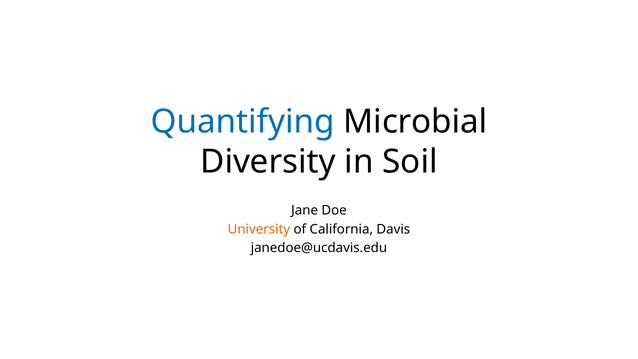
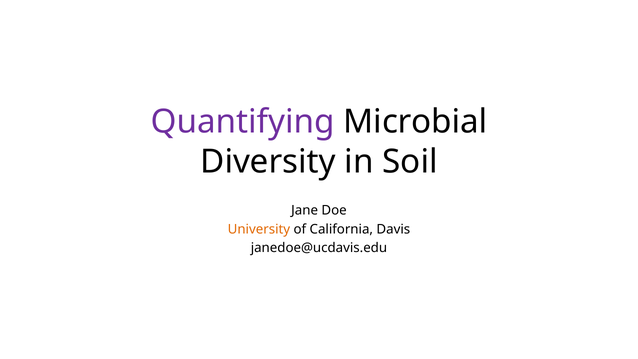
Quantifying colour: blue -> purple
